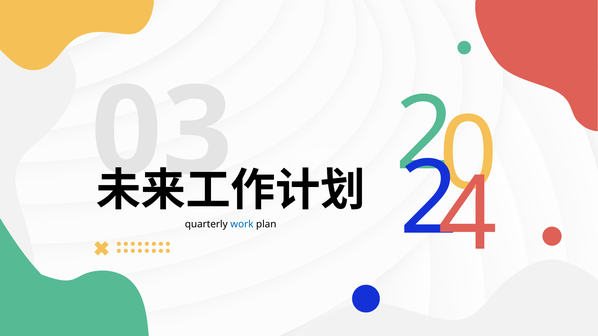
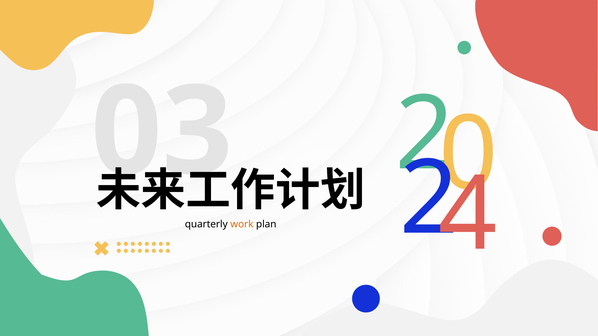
work colour: blue -> orange
